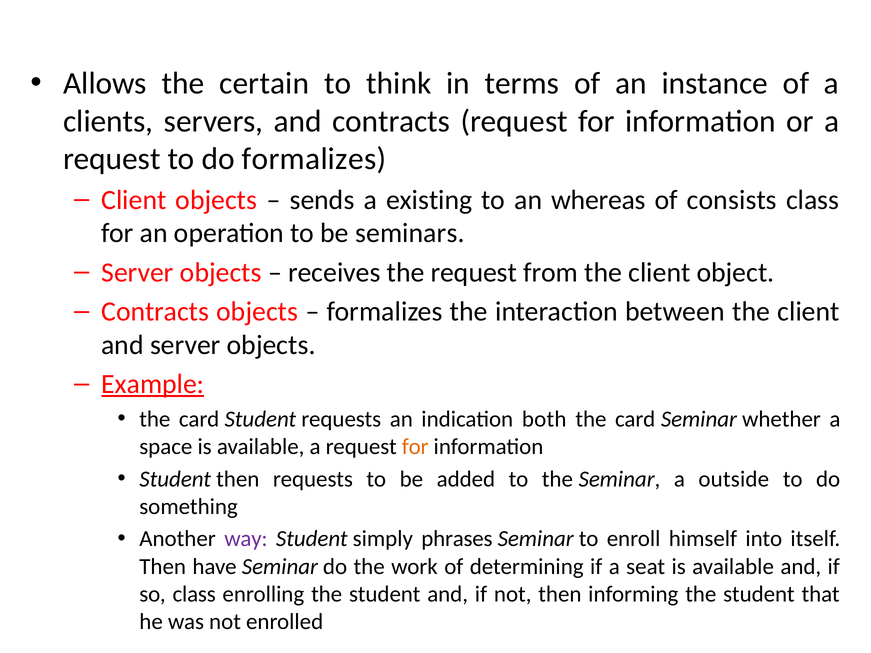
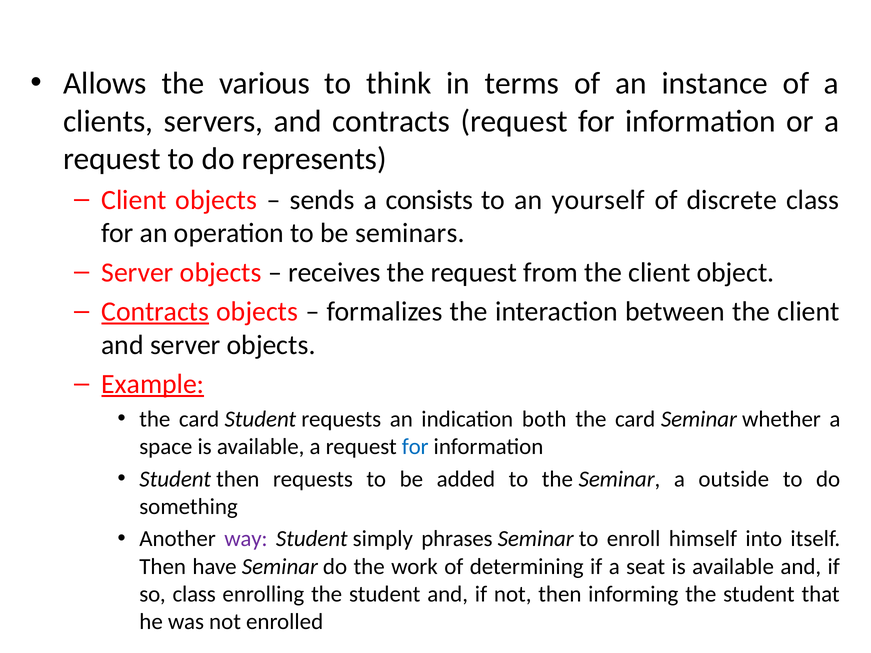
certain: certain -> various
do formalizes: formalizes -> represents
existing: existing -> consists
whereas: whereas -> yourself
consists: consists -> discrete
Contracts at (155, 312) underline: none -> present
for at (415, 447) colour: orange -> blue
